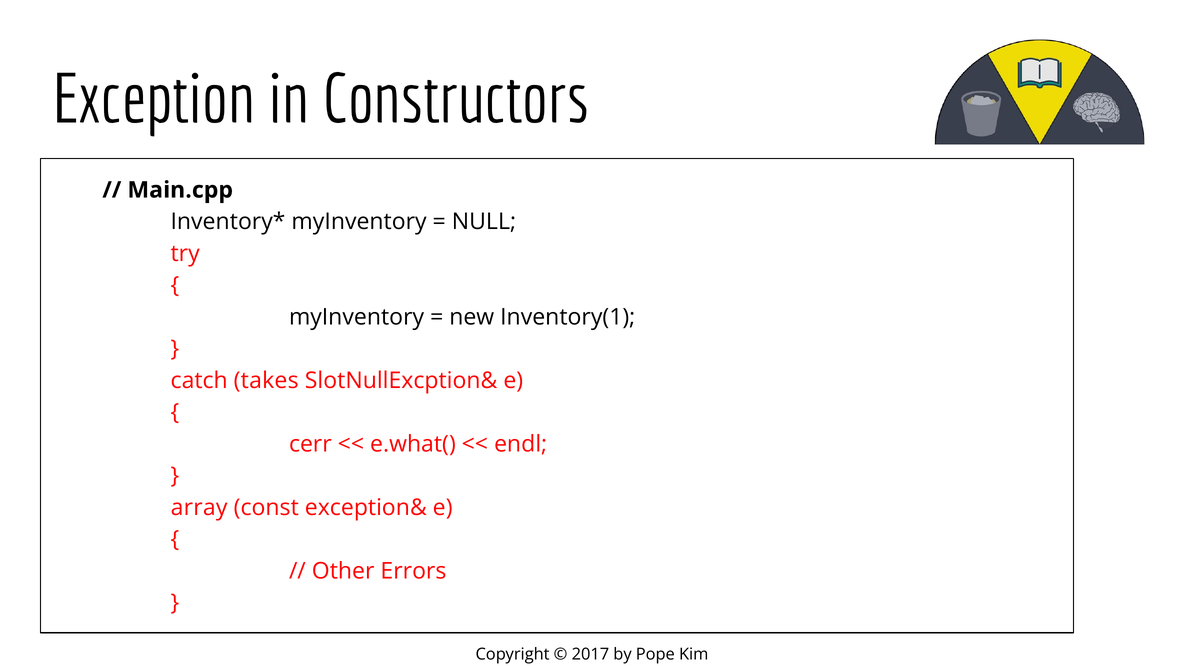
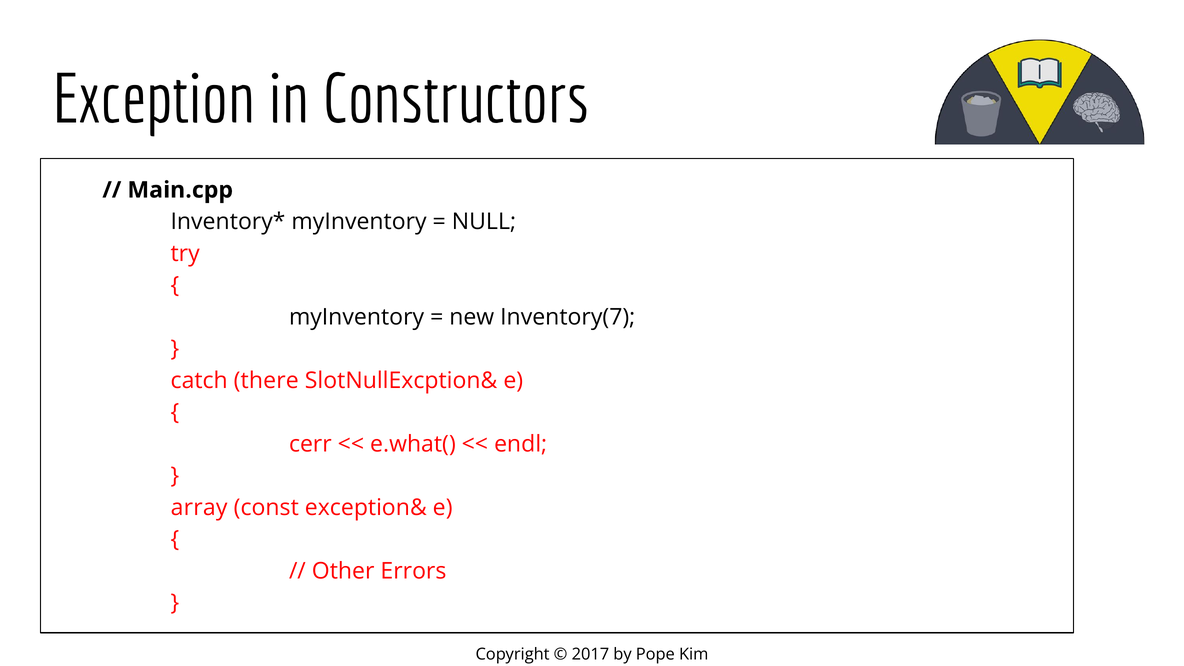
Inventory(1: Inventory(1 -> Inventory(7
takes: takes -> there
